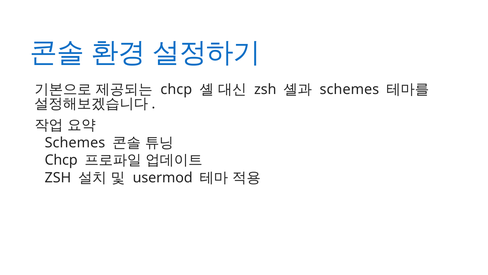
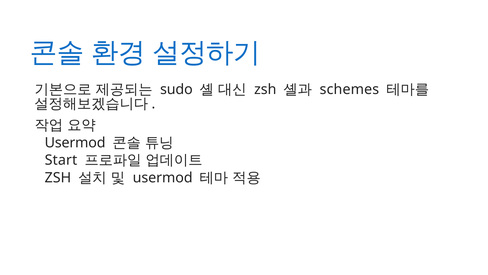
chcp at (176, 89): chcp -> sudo
Schemes at (75, 142): Schemes -> Usermod
Chcp at (61, 160): Chcp -> Start
